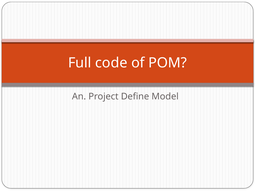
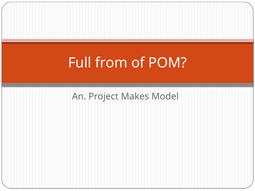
code: code -> from
Define: Define -> Makes
